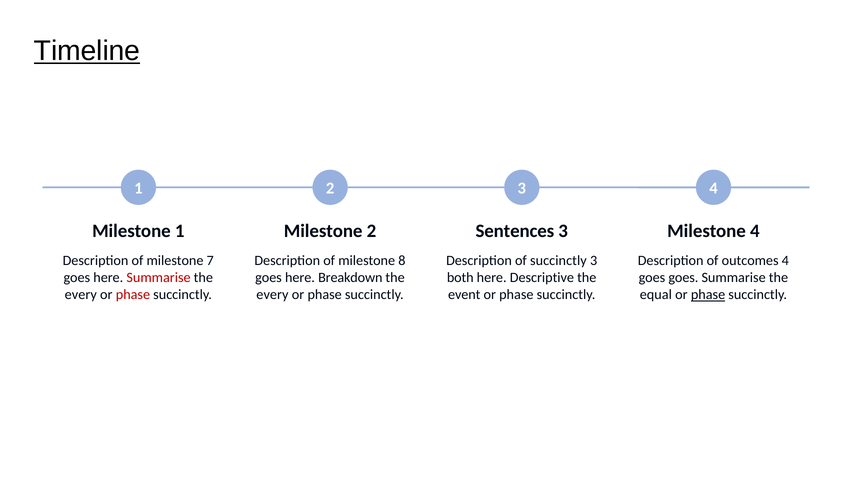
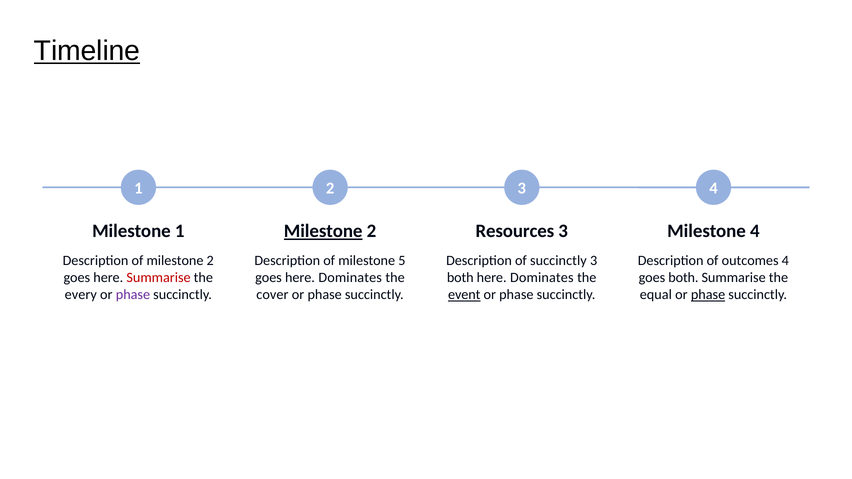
Milestone at (323, 231) underline: none -> present
Sentences: Sentences -> Resources
of milestone 7: 7 -> 2
8: 8 -> 5
goes here Breakdown: Breakdown -> Dominates
Descriptive at (542, 278): Descriptive -> Dominates
goes goes: goes -> both
phase at (133, 295) colour: red -> purple
every at (272, 295): every -> cover
event underline: none -> present
